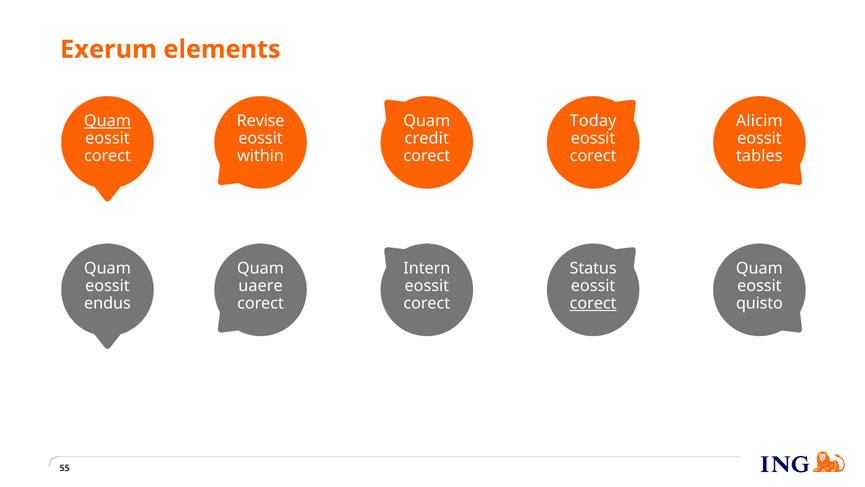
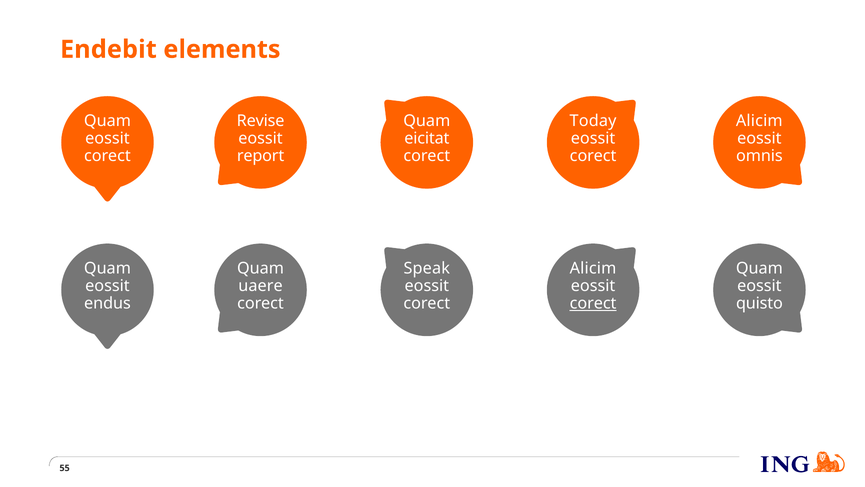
Exerum: Exerum -> Endebit
Quam at (107, 121) underline: present -> none
credit: credit -> eicitat
within: within -> report
tables: tables -> omnis
Intern: Intern -> Speak
Status at (593, 268): Status -> Alicim
